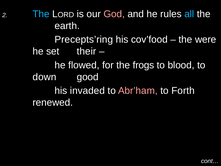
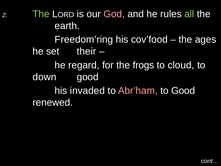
The at (41, 14) colour: light blue -> light green
all colour: light blue -> light green
Precepts’ring: Precepts’ring -> Freedom’ring
were: were -> ages
flowed: flowed -> regard
blood: blood -> cloud
to Forth: Forth -> Good
